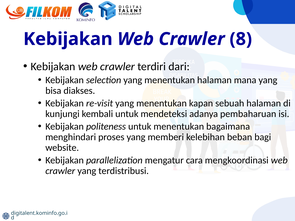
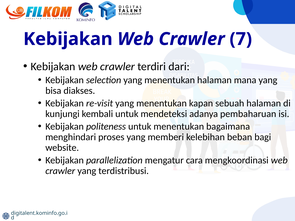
8: 8 -> 7
